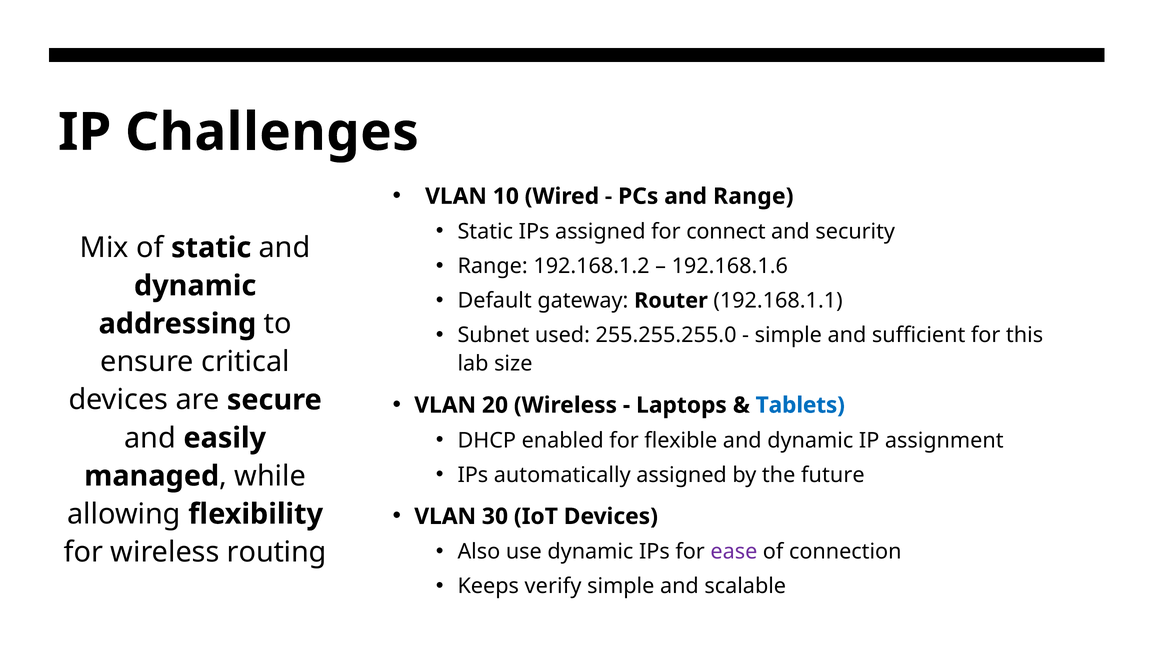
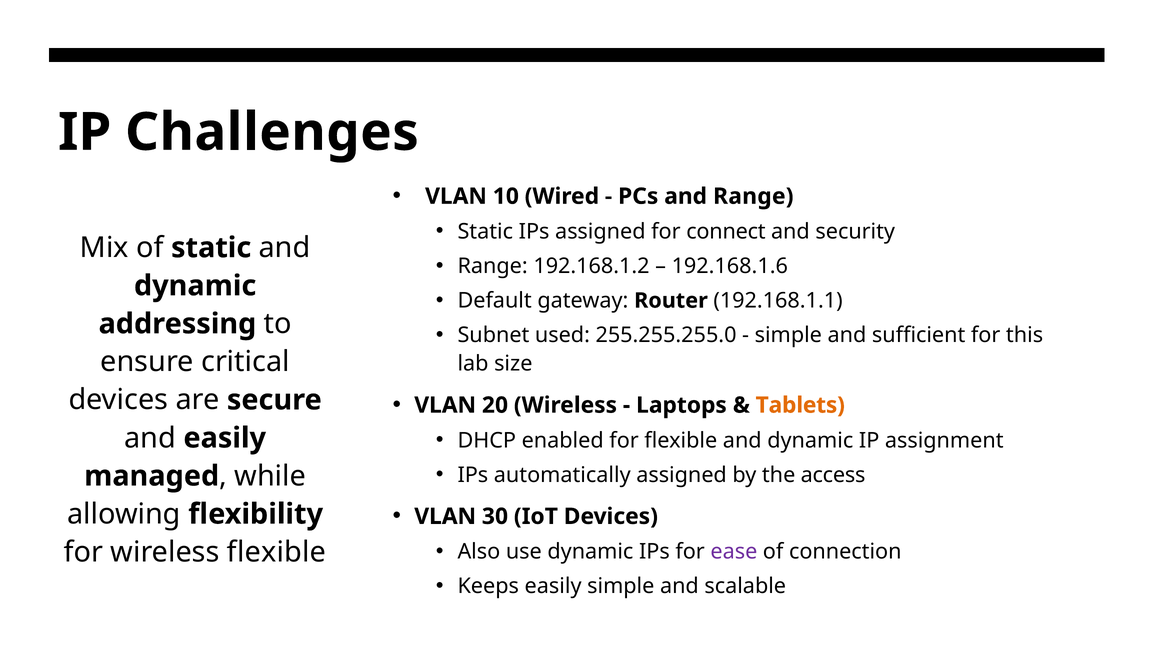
Tablets colour: blue -> orange
future: future -> access
wireless routing: routing -> flexible
Keeps verify: verify -> easily
